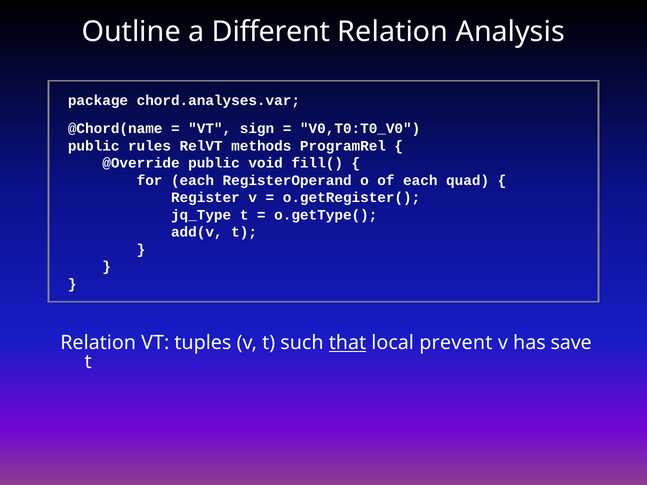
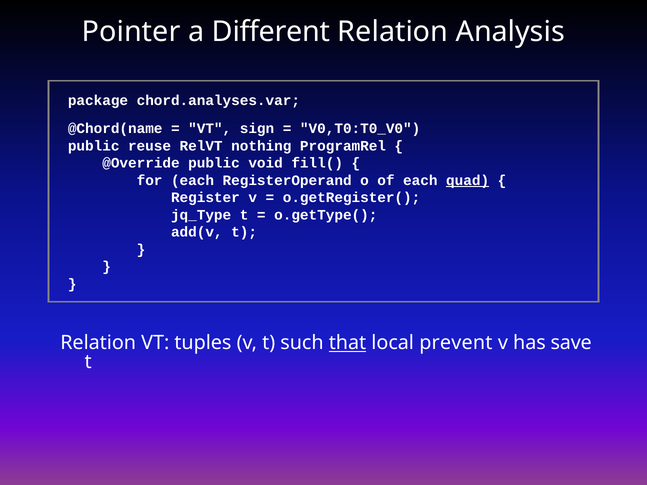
Outline: Outline -> Pointer
rules: rules -> reuse
methods: methods -> nothing
quad underline: none -> present
